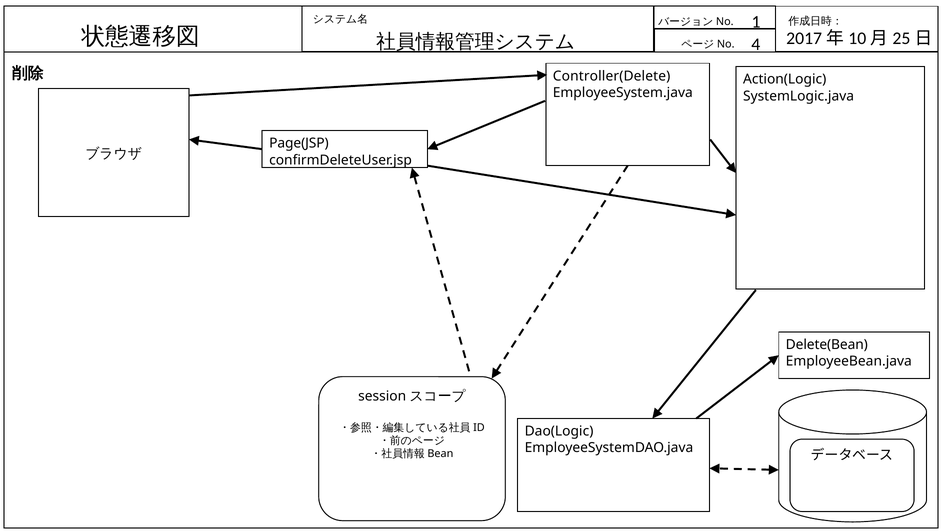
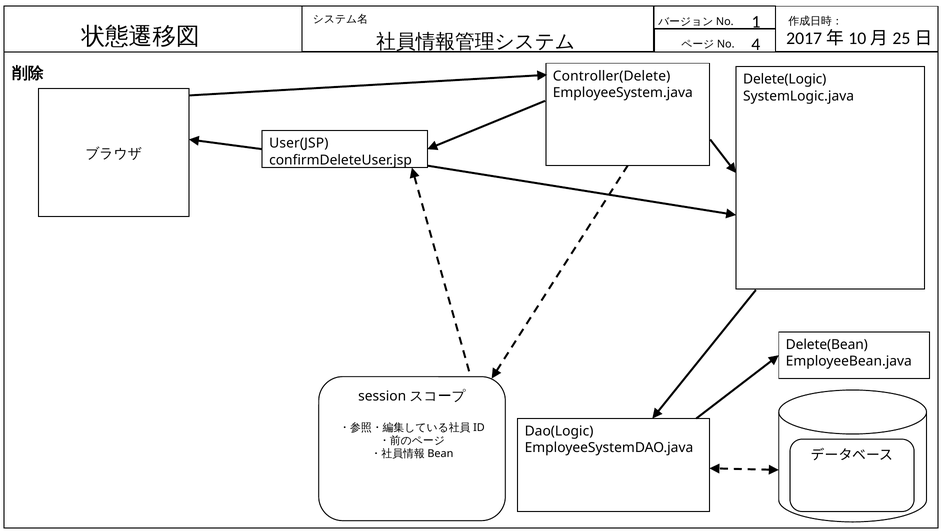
Action(Logic: Action(Logic -> Delete(Logic
Page(JSP: Page(JSP -> User(JSP
